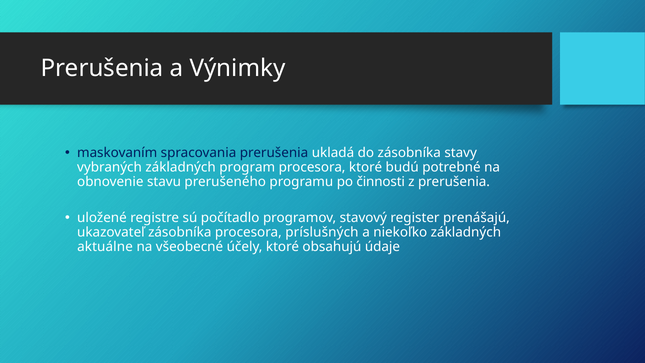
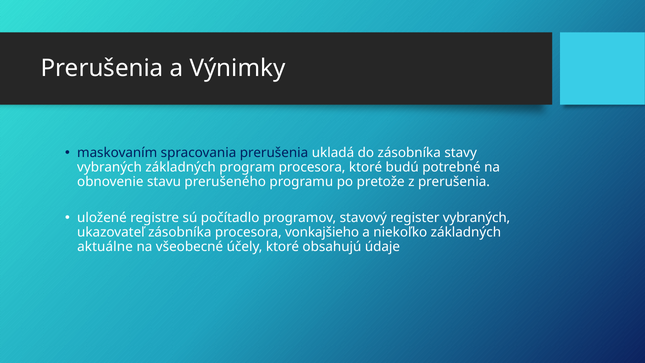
činnosti: činnosti -> pretože
register prenášajú: prenášajú -> vybraných
príslušných: príslušných -> vonkajšieho
